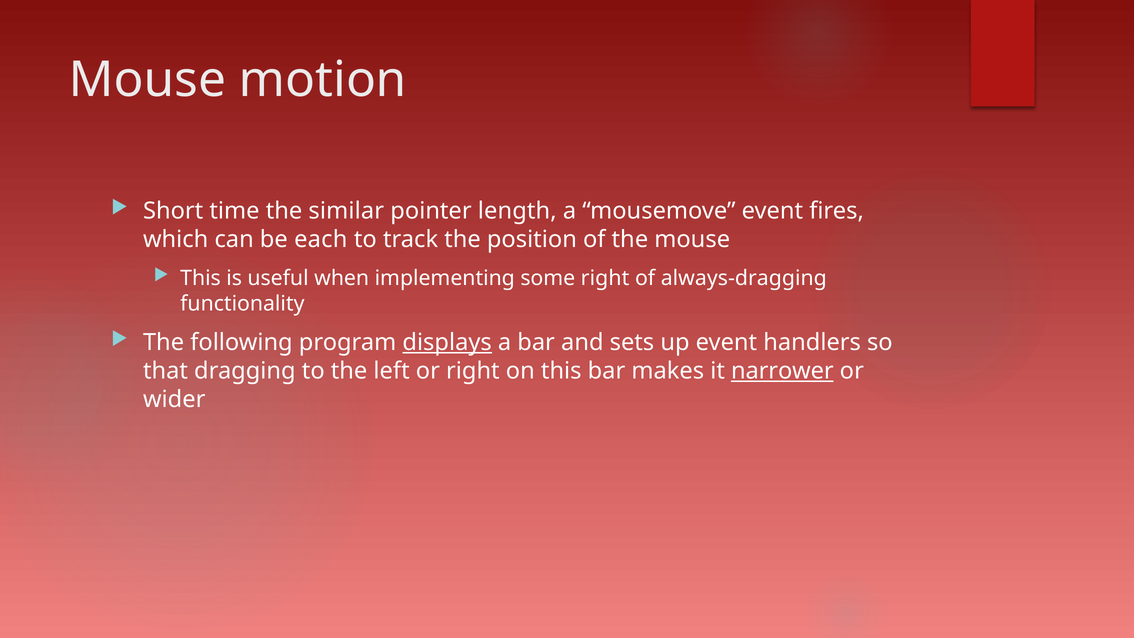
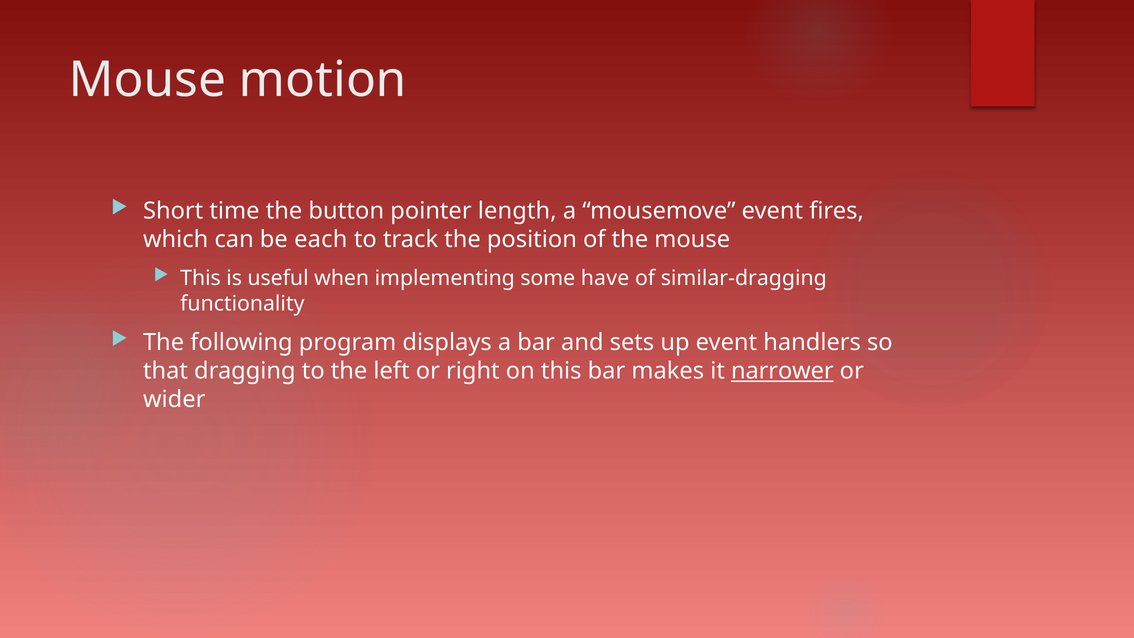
similar: similar -> button
some right: right -> have
always-dragging: always-dragging -> similar-dragging
displays underline: present -> none
